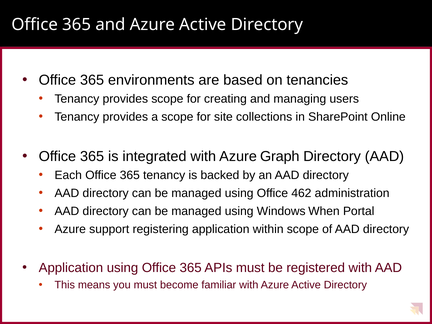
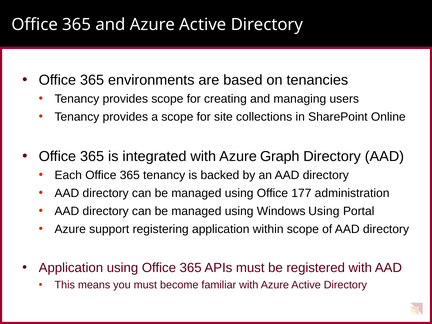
462: 462 -> 177
Windows When: When -> Using
